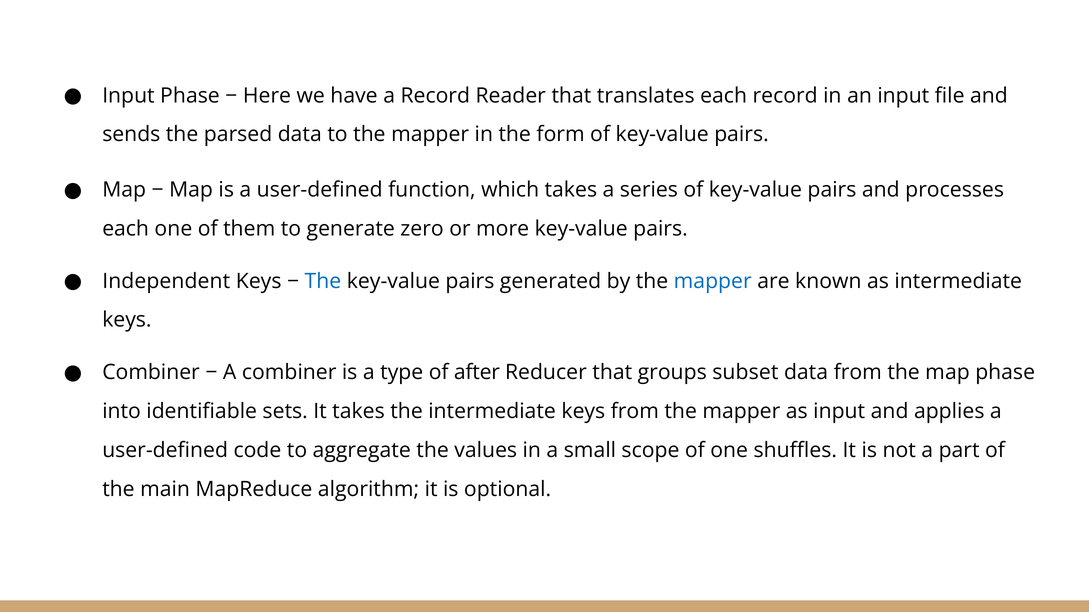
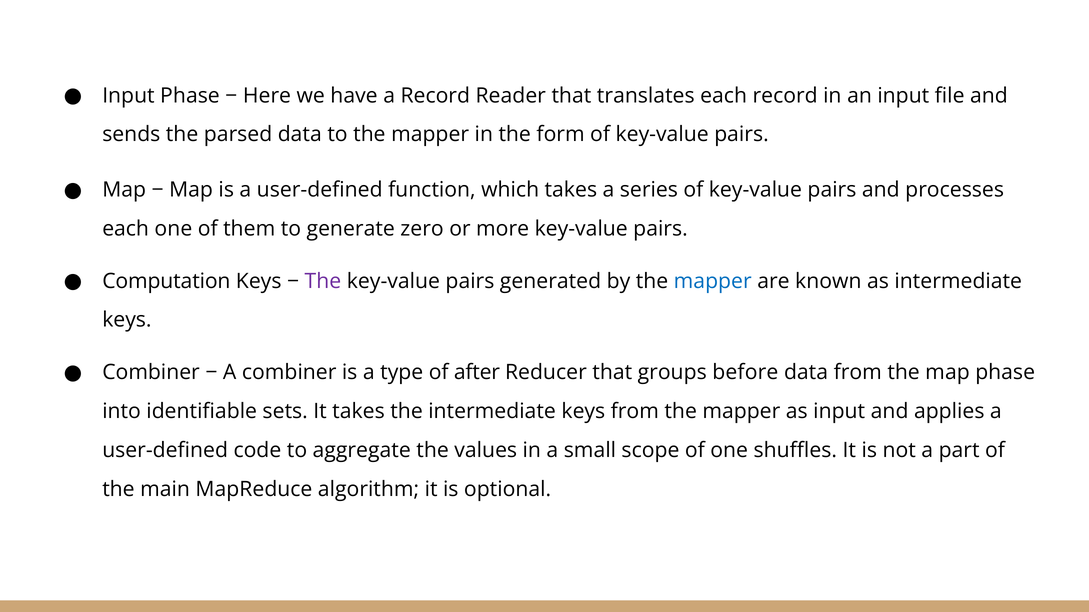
Independent: Independent -> Computation
The at (323, 281) colour: blue -> purple
subset: subset -> before
